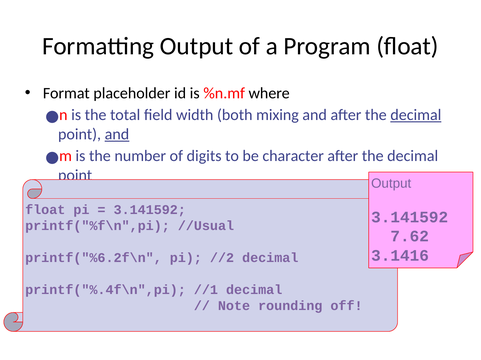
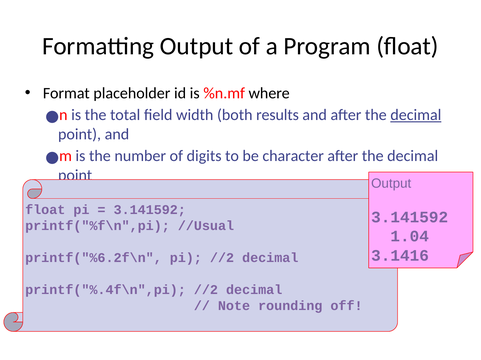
mixing: mixing -> results
and at (117, 134) underline: present -> none
7.62: 7.62 -> 1.04
printf("%.4f\n",pi //1: //1 -> //2
